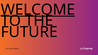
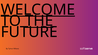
THE underline: none -> present
